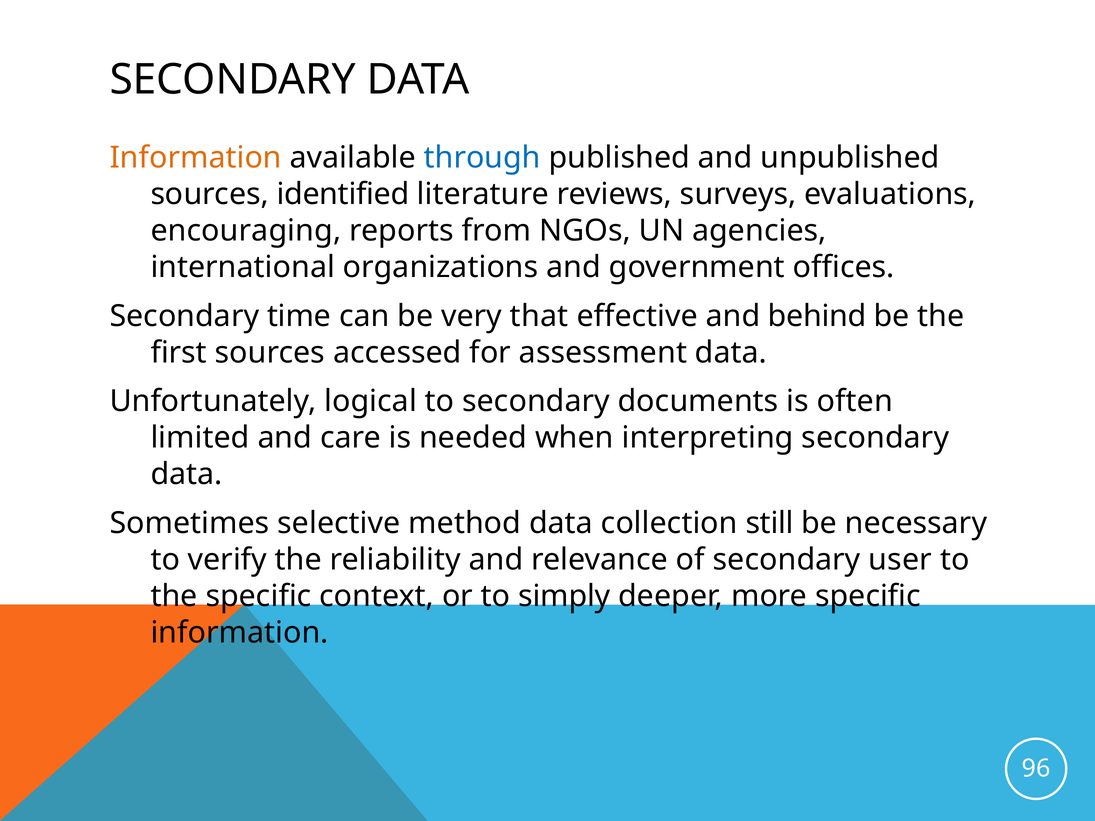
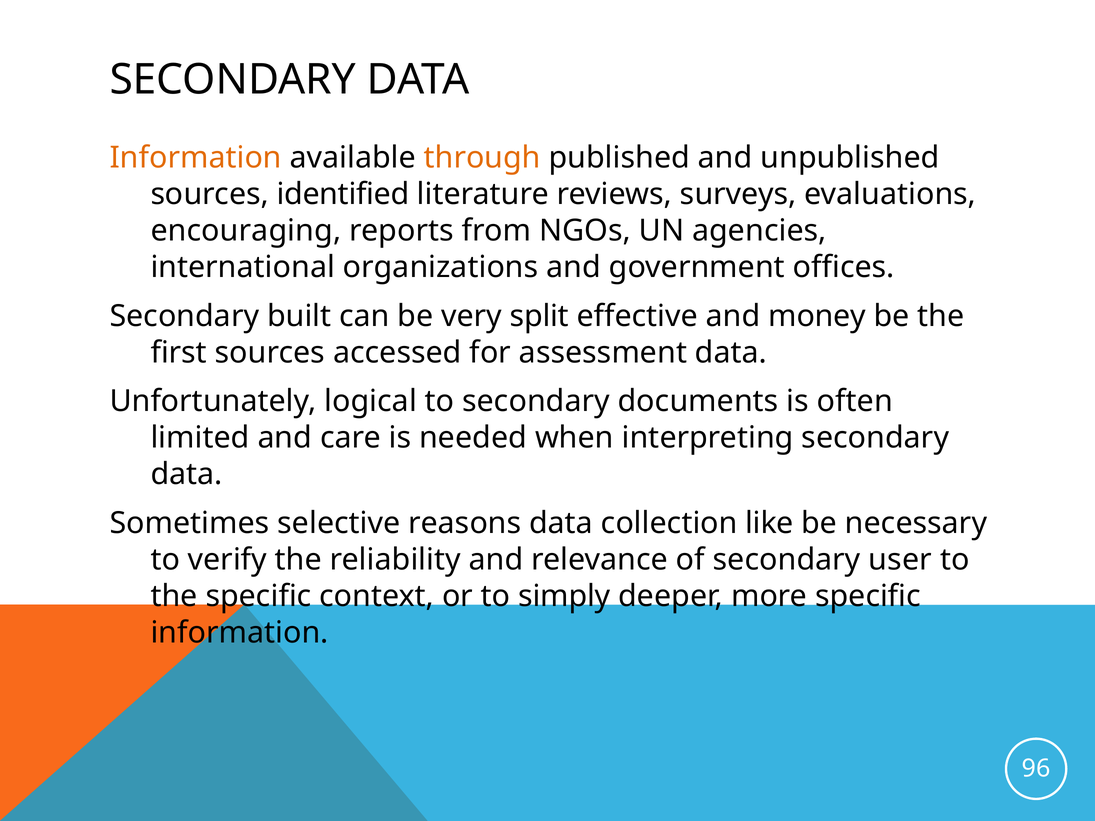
through colour: blue -> orange
time: time -> built
that: that -> split
behind: behind -> money
method: method -> reasons
still: still -> like
